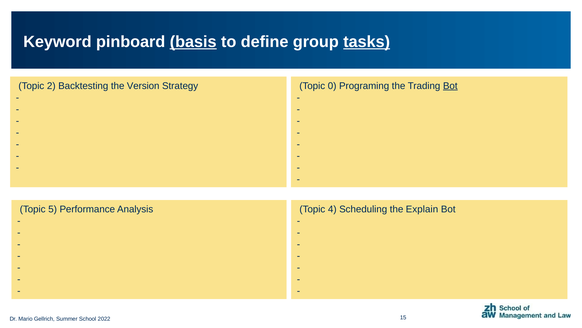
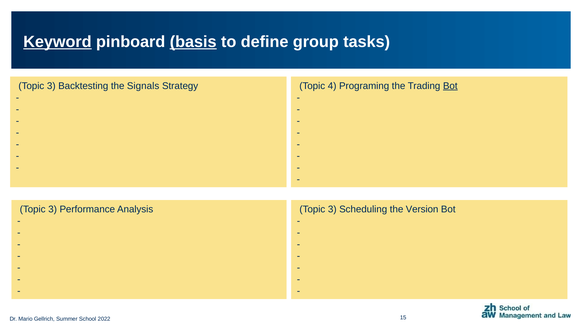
Keyword underline: none -> present
tasks underline: present -> none
2 at (51, 86): 2 -> 3
Version: Version -> Signals
0: 0 -> 4
5 at (53, 209): 5 -> 3
4 at (332, 209): 4 -> 3
Explain: Explain -> Version
